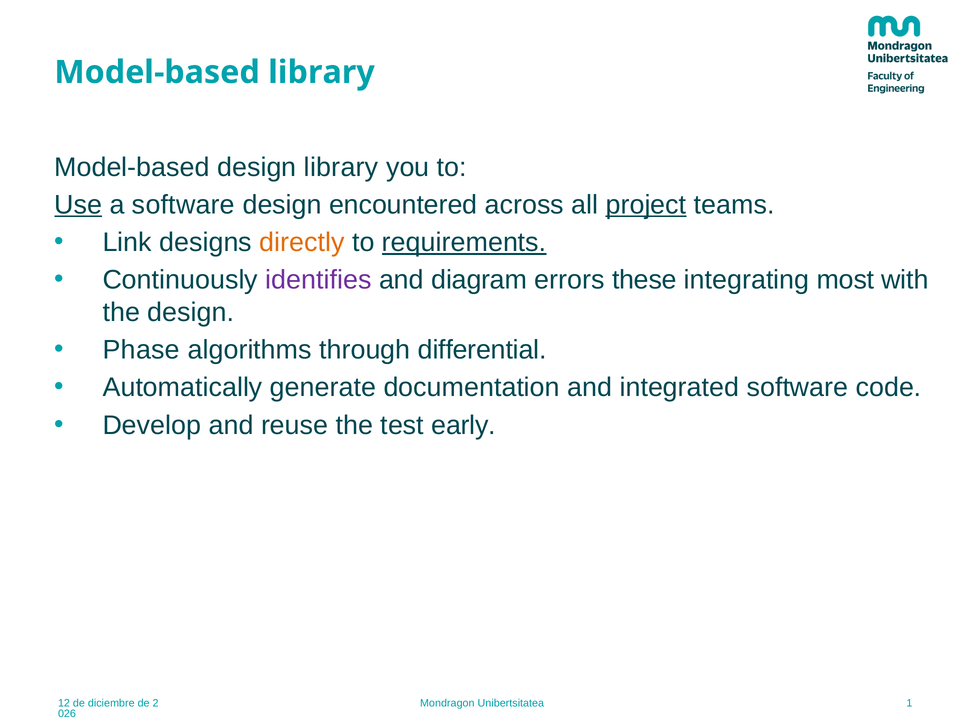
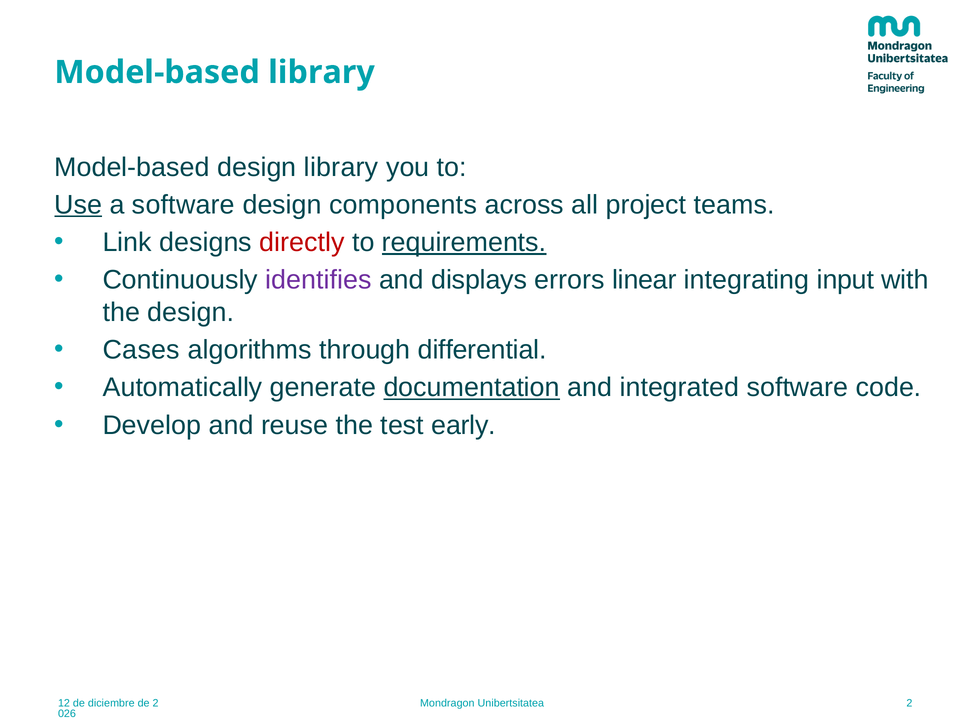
encountered: encountered -> components
project underline: present -> none
directly colour: orange -> red
diagram: diagram -> displays
these: these -> linear
most: most -> input
Phase: Phase -> Cases
documentation underline: none -> present
Unibertsitatea 1: 1 -> 2
